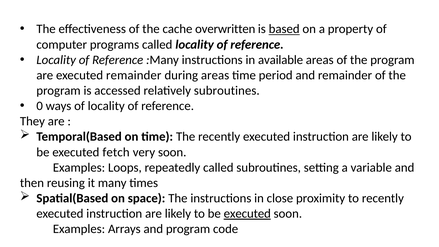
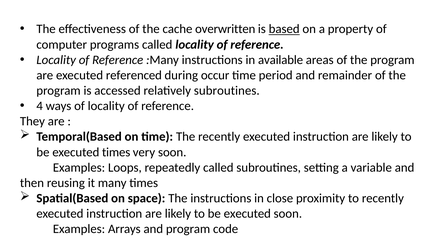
executed remainder: remainder -> referenced
during areas: areas -> occur
0: 0 -> 4
executed fetch: fetch -> times
executed at (247, 214) underline: present -> none
